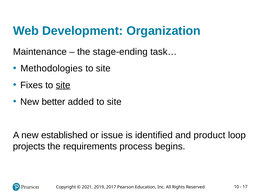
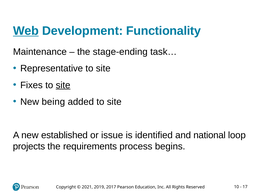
Web underline: none -> present
Organization: Organization -> Functionality
Methodologies: Methodologies -> Representative
better: better -> being
product: product -> national
